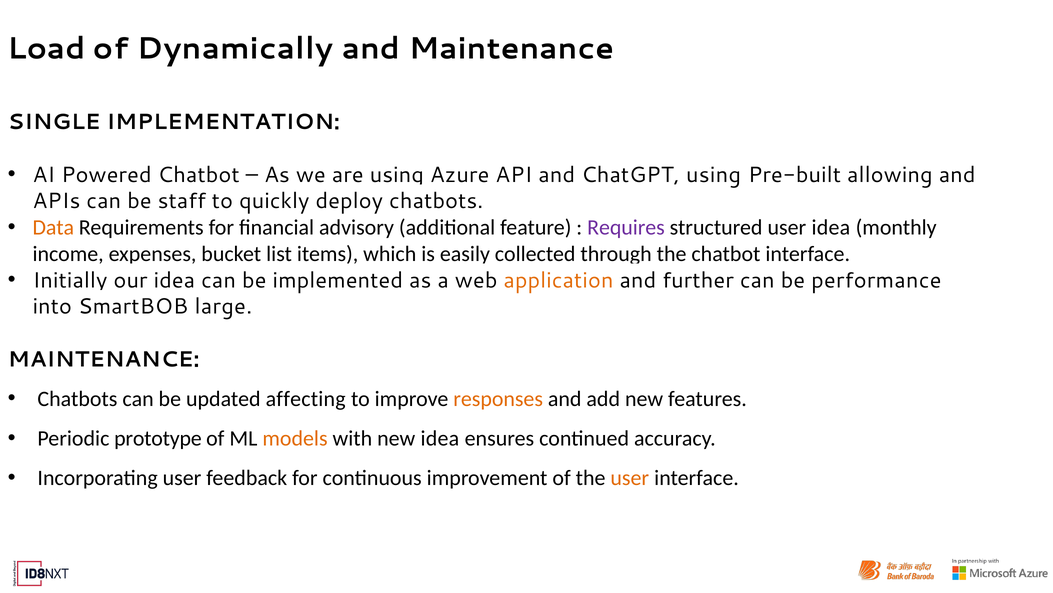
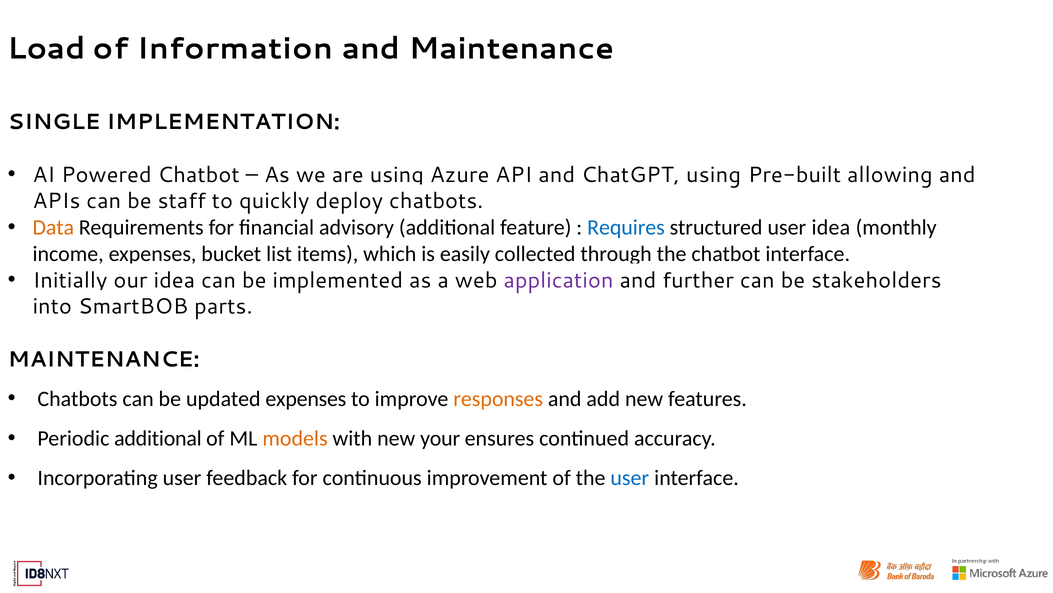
Dynamically: Dynamically -> Information
Requires colour: purple -> blue
application colour: orange -> purple
performance: performance -> stakeholders
large: large -> parts
updated affecting: affecting -> expenses
Periodic prototype: prototype -> additional
new idea: idea -> your
user at (630, 477) colour: orange -> blue
